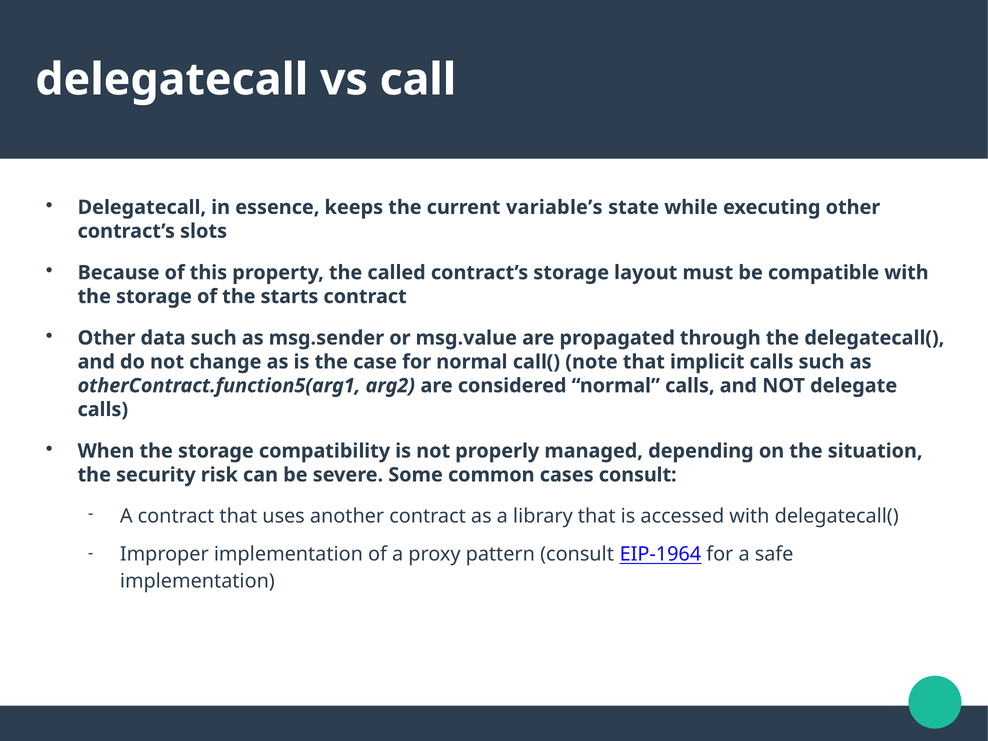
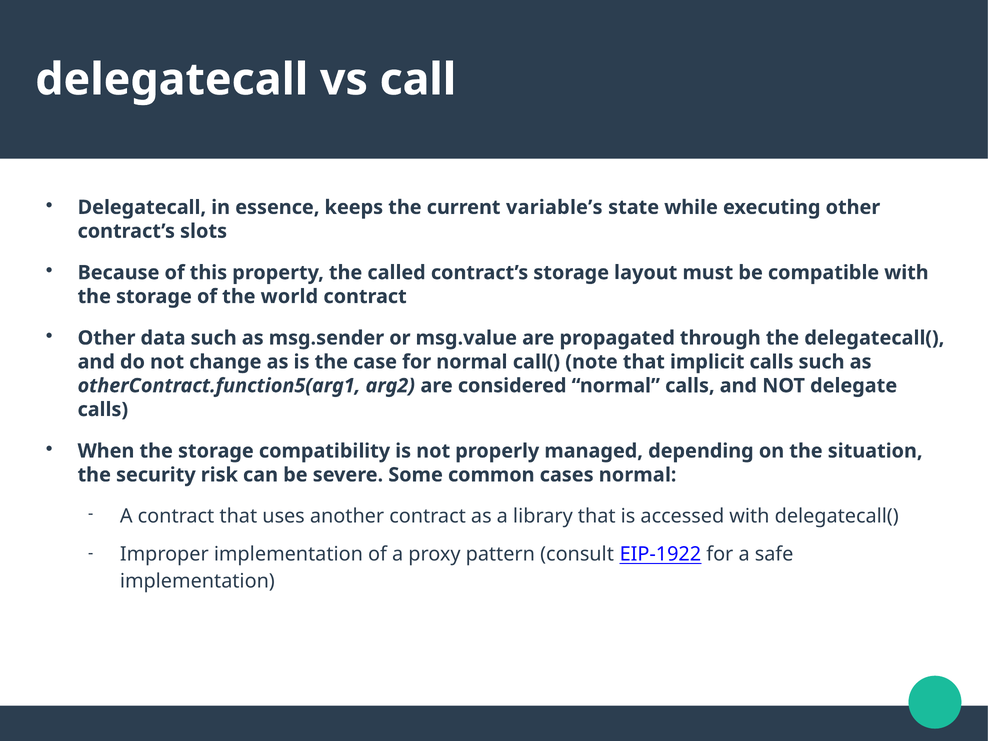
starts: starts -> world
cases consult: consult -> normal
EIP-1964: EIP-1964 -> EIP-1922
